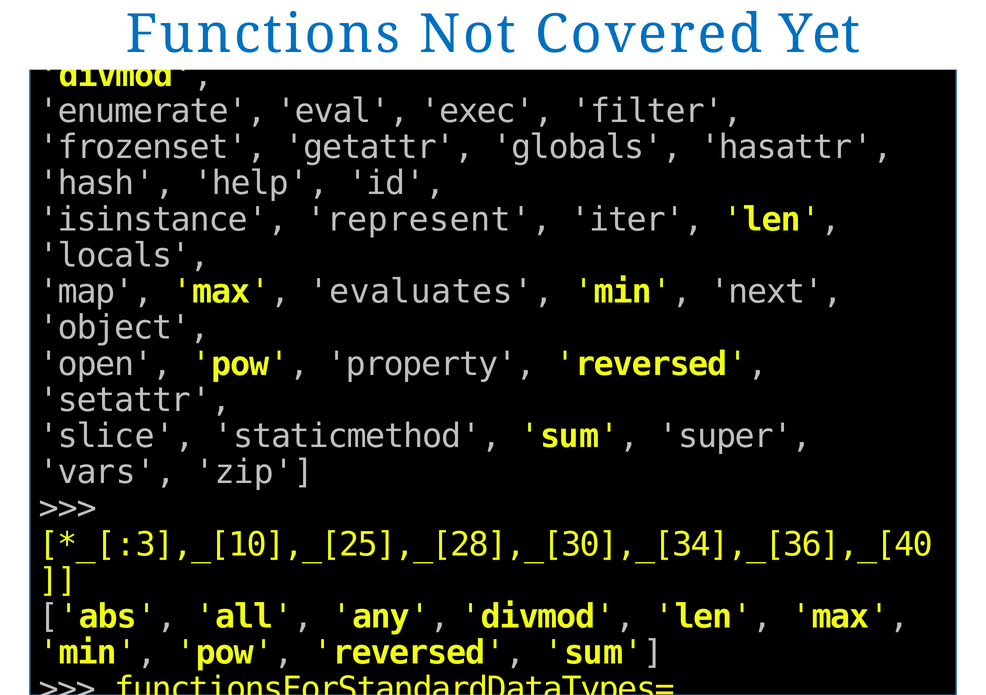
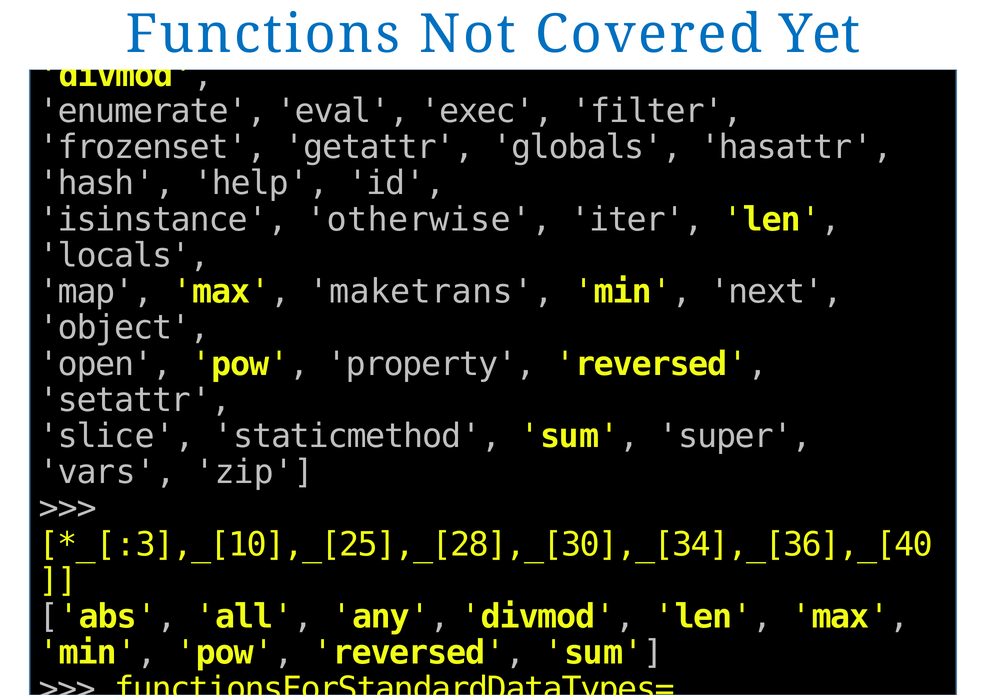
represent: represent -> otherwise
evaluates: evaluates -> maketrans
